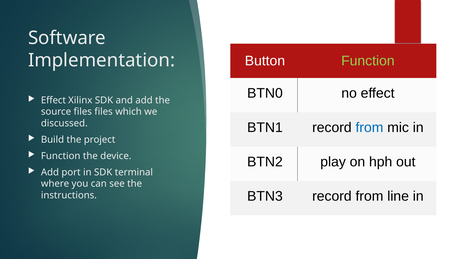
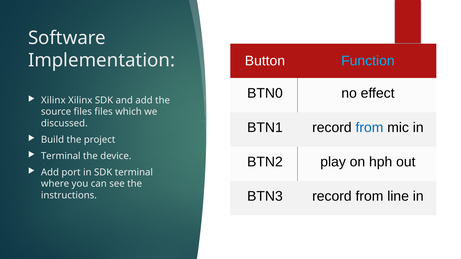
Function at (368, 61) colour: light green -> light blue
Effect at (53, 100): Effect -> Xilinx
Function at (61, 156): Function -> Terminal
